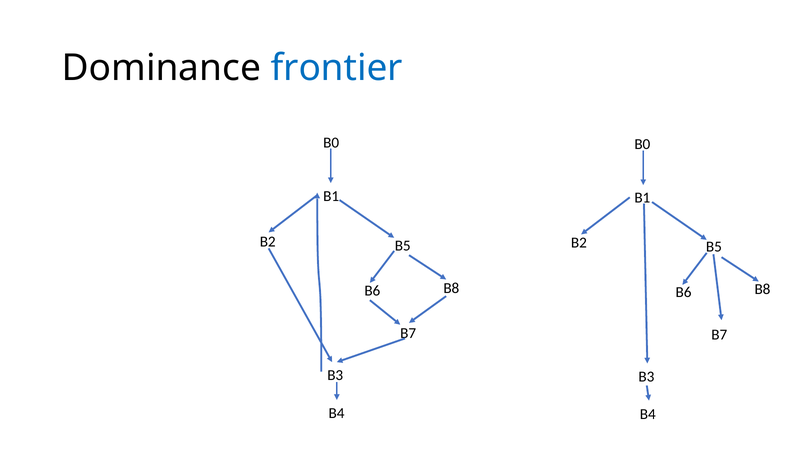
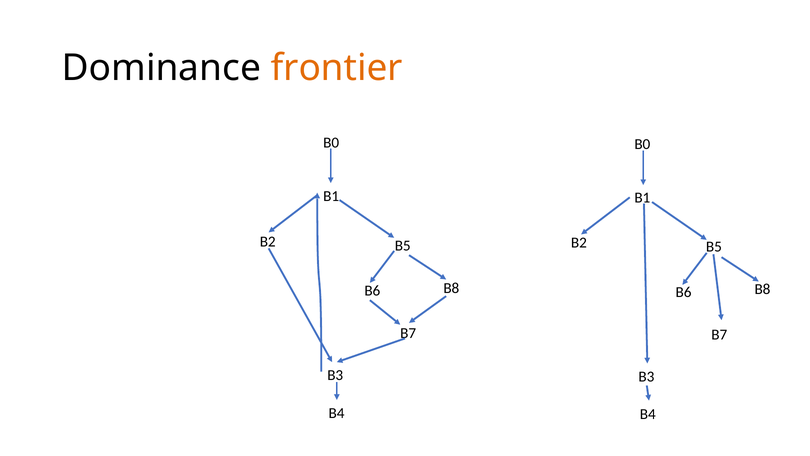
frontier colour: blue -> orange
